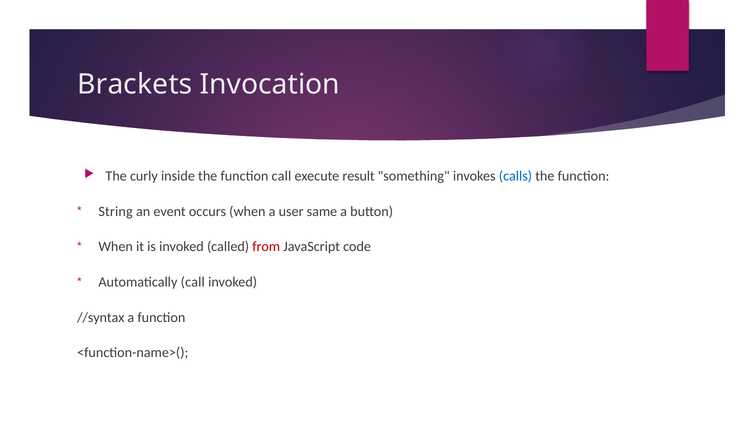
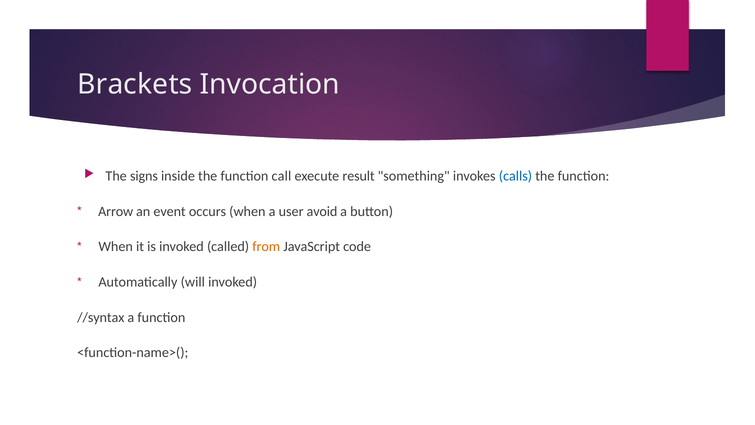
curly: curly -> signs
String: String -> Arrow
same: same -> avoid
from colour: red -> orange
Automatically call: call -> will
